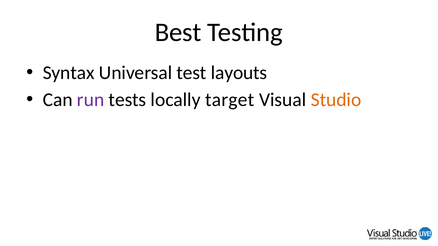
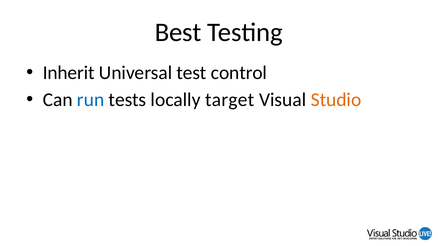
Syntax: Syntax -> Inherit
layouts: layouts -> control
run colour: purple -> blue
